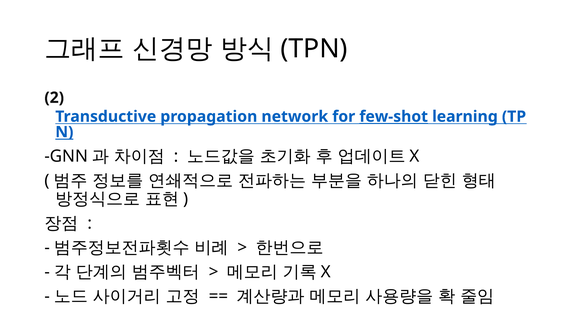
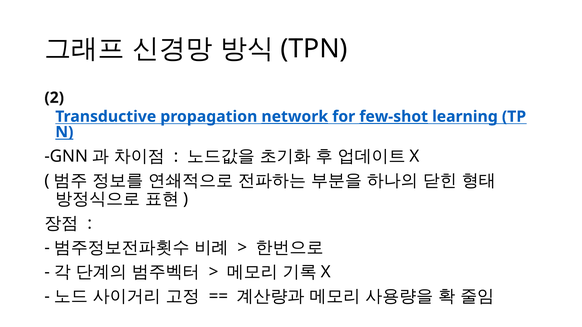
network underline: none -> present
